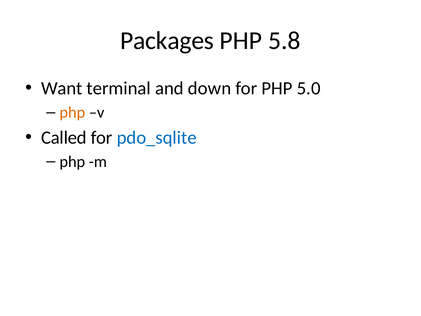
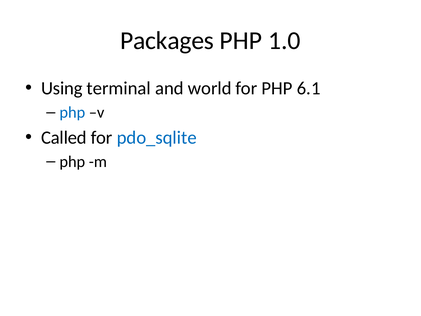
5.8: 5.8 -> 1.0
Want: Want -> Using
down: down -> world
5.0: 5.0 -> 6.1
php at (72, 112) colour: orange -> blue
